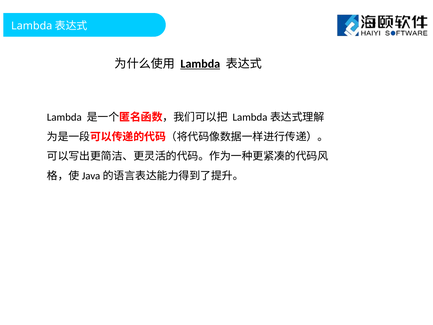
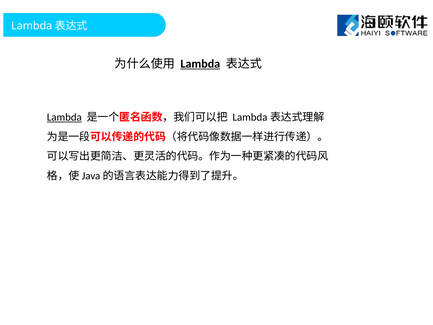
Lambda at (64, 117) underline: none -> present
